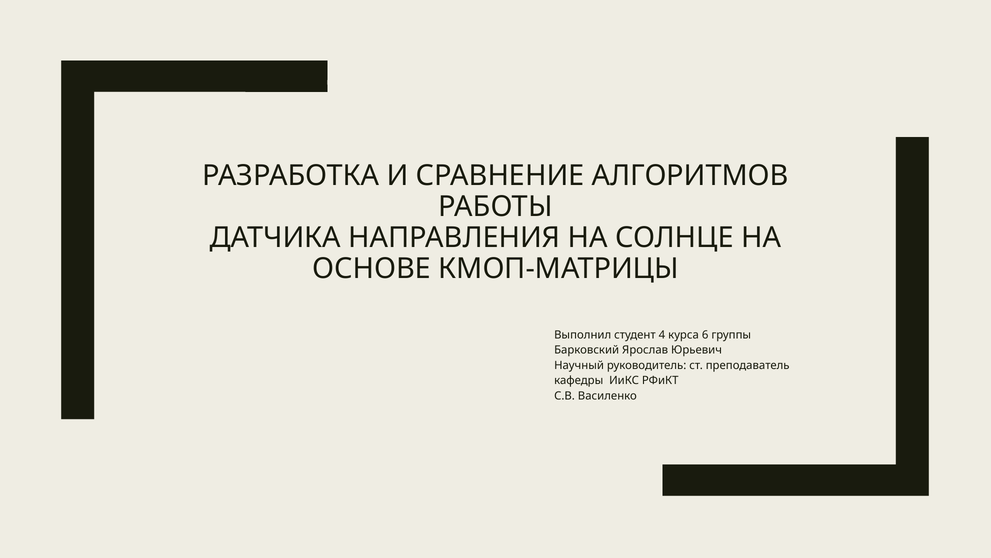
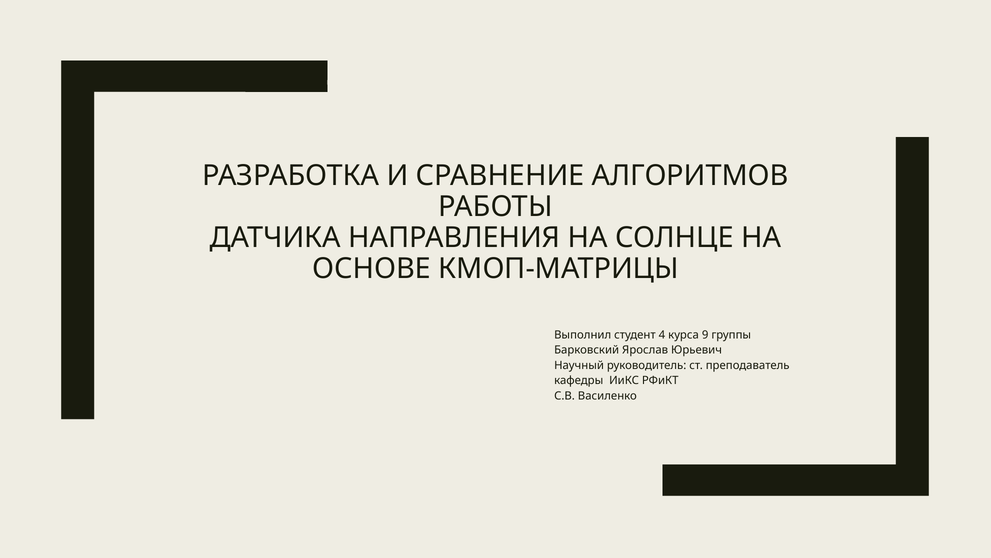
6: 6 -> 9
